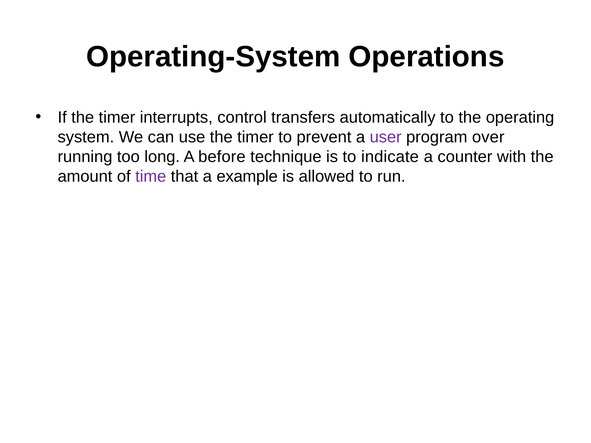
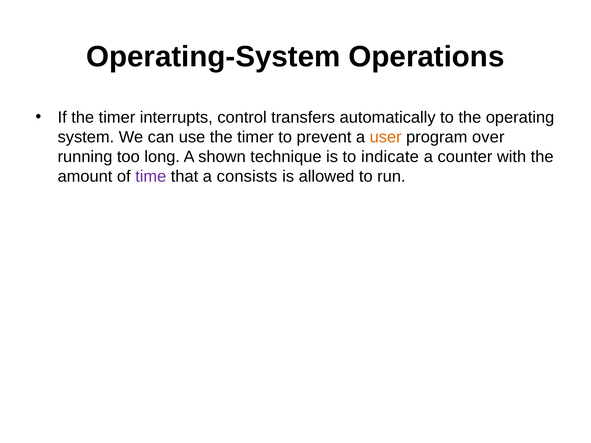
user colour: purple -> orange
before: before -> shown
example: example -> consists
